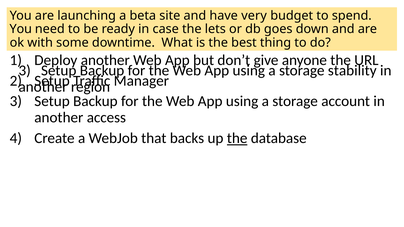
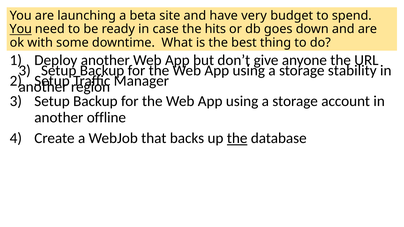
You at (21, 29) underline: none -> present
lets: lets -> hits
access: access -> offline
